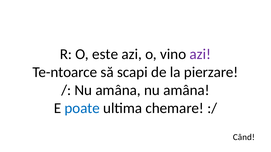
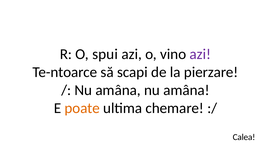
este: este -> spui
poate colour: blue -> orange
Când: Când -> Calea
